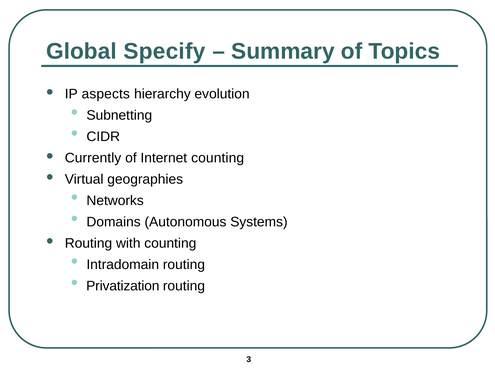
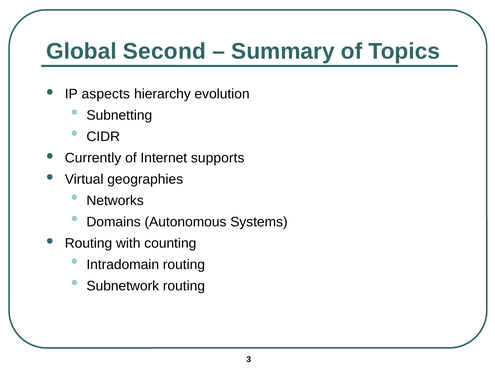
Specify: Specify -> Second
Internet counting: counting -> supports
Privatization: Privatization -> Subnetwork
